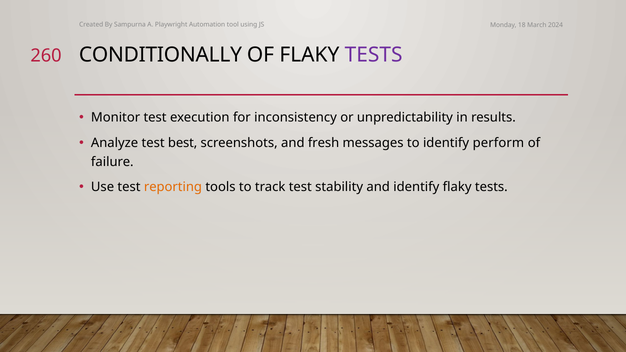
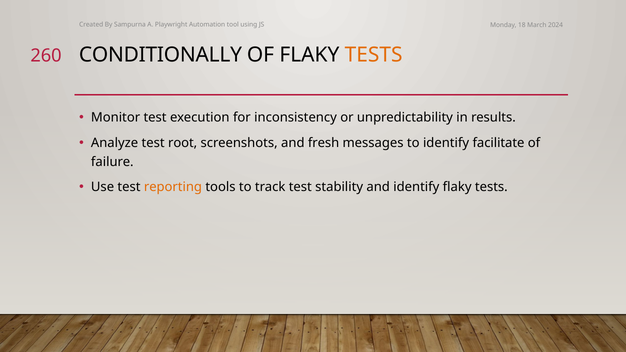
TESTS at (374, 55) colour: purple -> orange
best: best -> root
perform: perform -> facilitate
